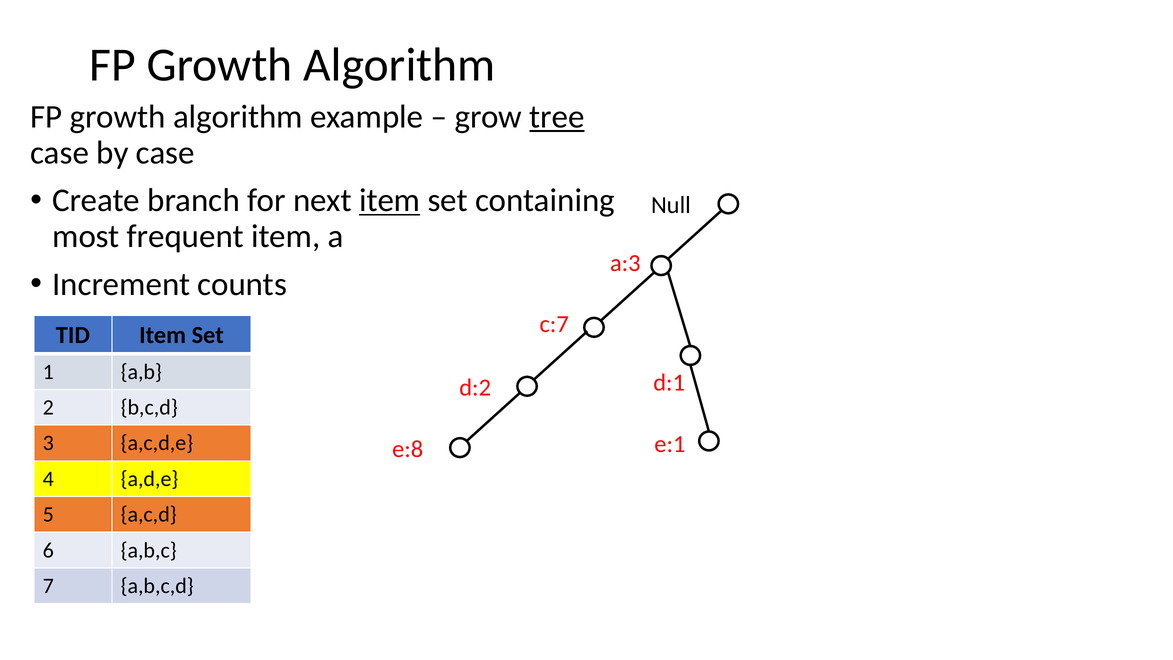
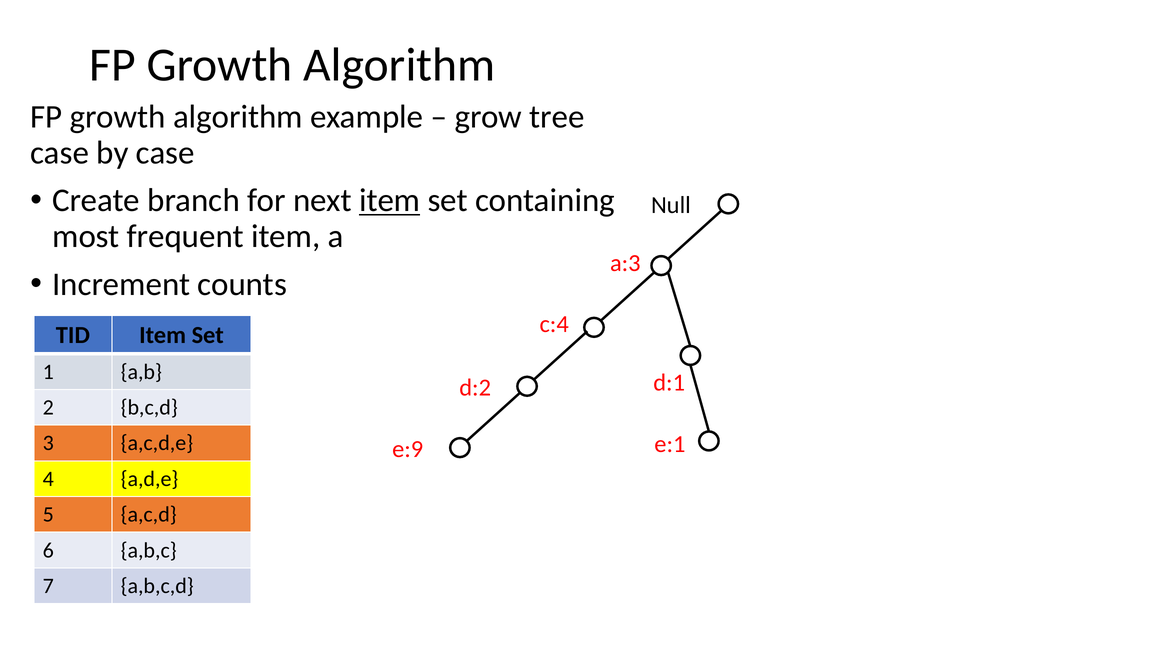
tree underline: present -> none
c:7: c:7 -> c:4
e:8: e:8 -> e:9
